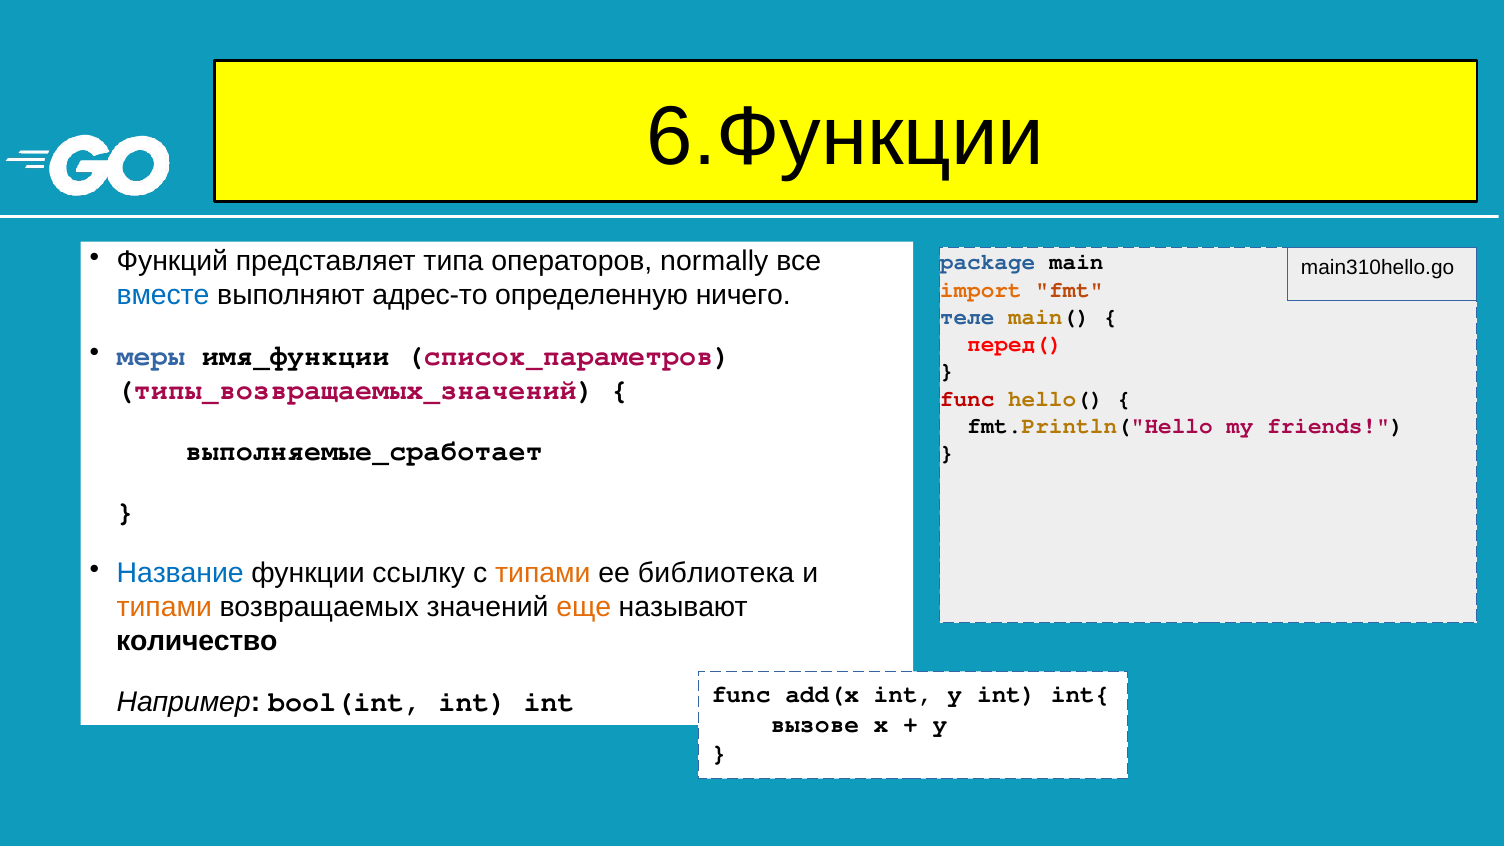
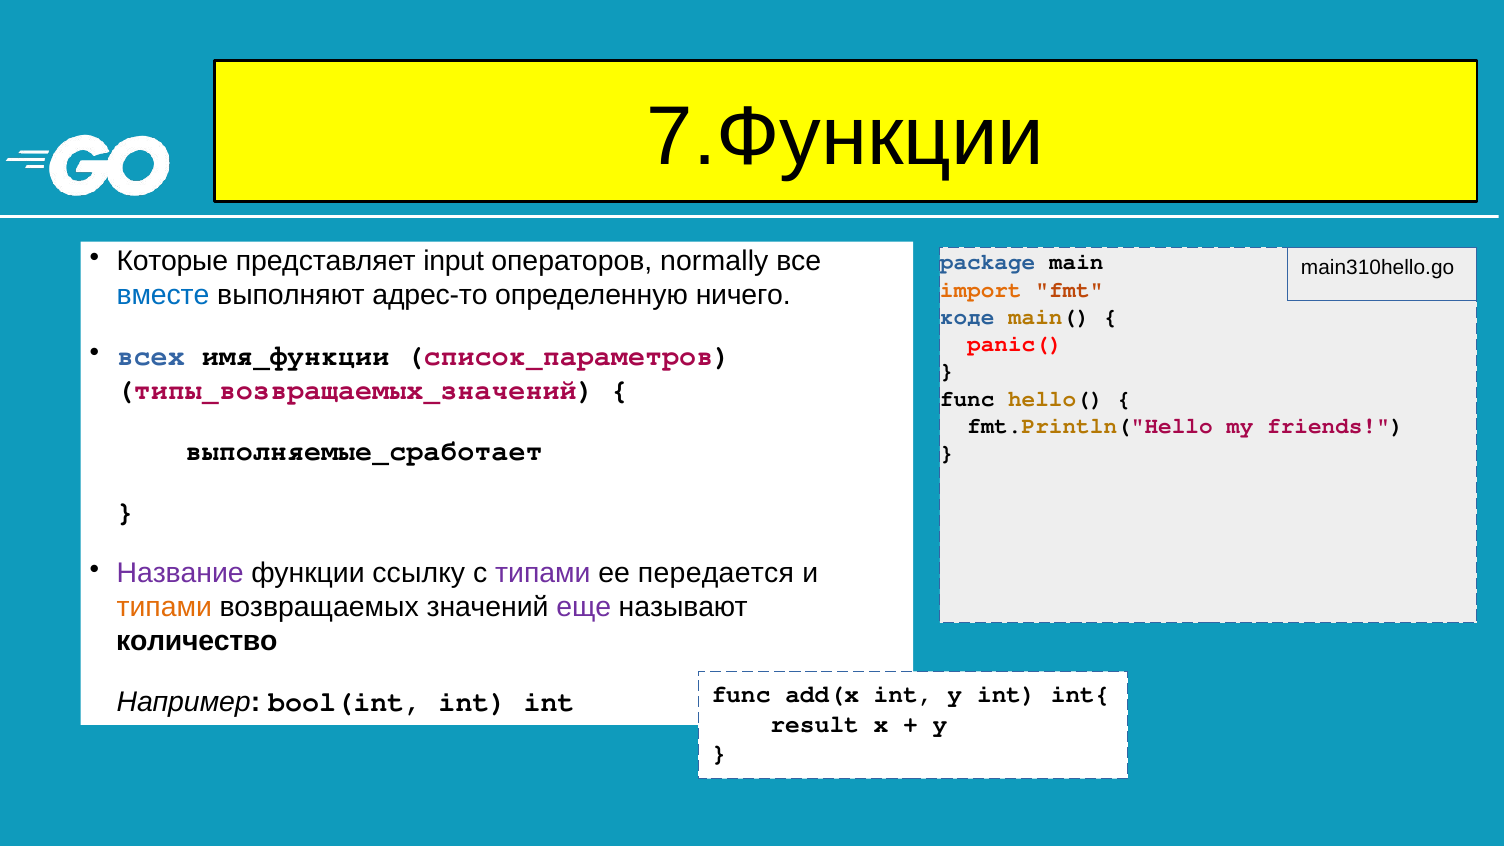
6.Функции: 6.Функции -> 7.Функции
Функций: Функций -> Которые
типа: типа -> input
теле: теле -> коде
перед(: перед( -> panic(
меры: меры -> всех
func at (967, 399) colour: red -> black
Название colour: blue -> purple
типами at (543, 573) colour: orange -> purple
библиотека: библиотека -> передается
еще colour: orange -> purple
вызове: вызове -> result
